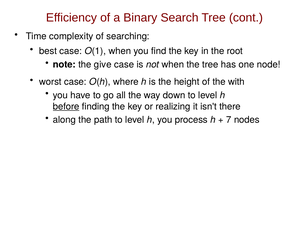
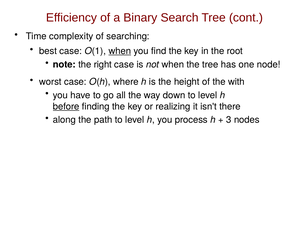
when at (120, 51) underline: none -> present
give: give -> right
7: 7 -> 3
